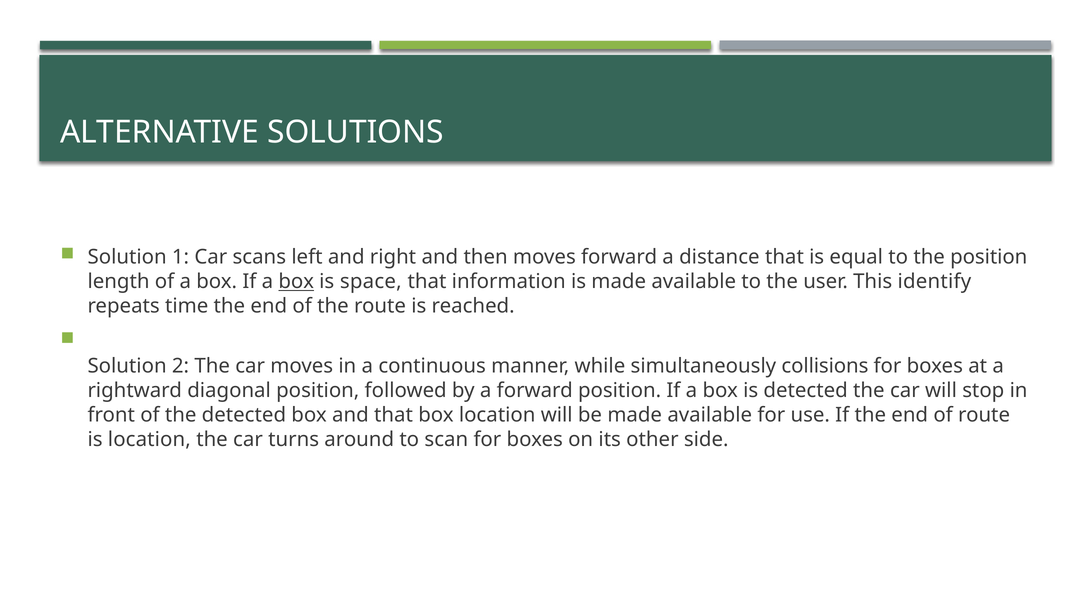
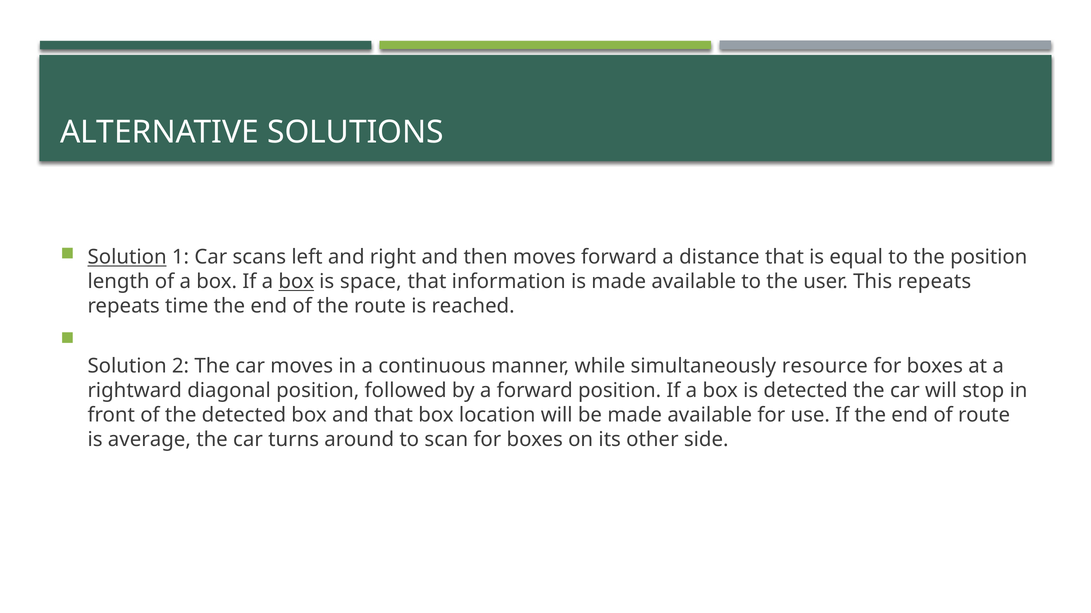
Solution at (127, 257) underline: none -> present
This identify: identify -> repeats
collisions: collisions -> resource
is location: location -> average
